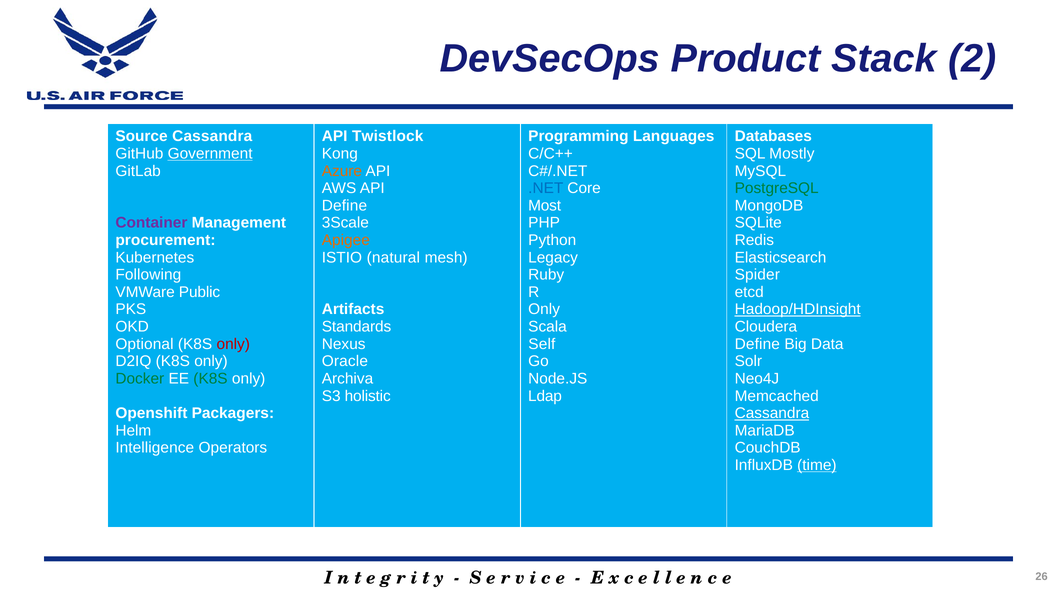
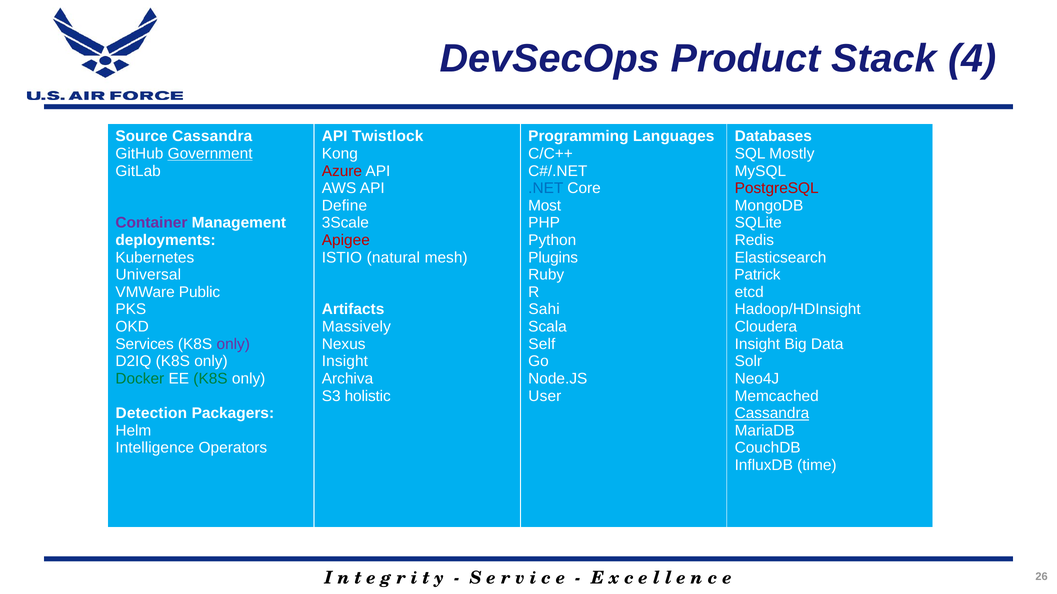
2: 2 -> 4
Azure colour: orange -> red
PostgreSQL colour: green -> red
procurement: procurement -> deployments
Apigee colour: orange -> red
Legacy: Legacy -> Plugins
Following: Following -> Universal
Spider: Spider -> Patrick
Only at (544, 310): Only -> Sahi
Hadoop/HDInsight underline: present -> none
Standards: Standards -> Massively
Optional: Optional -> Services
only at (233, 344) colour: red -> purple
Define at (757, 344): Define -> Insight
Oracle at (345, 362): Oracle -> Insight
Ldap: Ldap -> User
Openshift: Openshift -> Detection
time underline: present -> none
